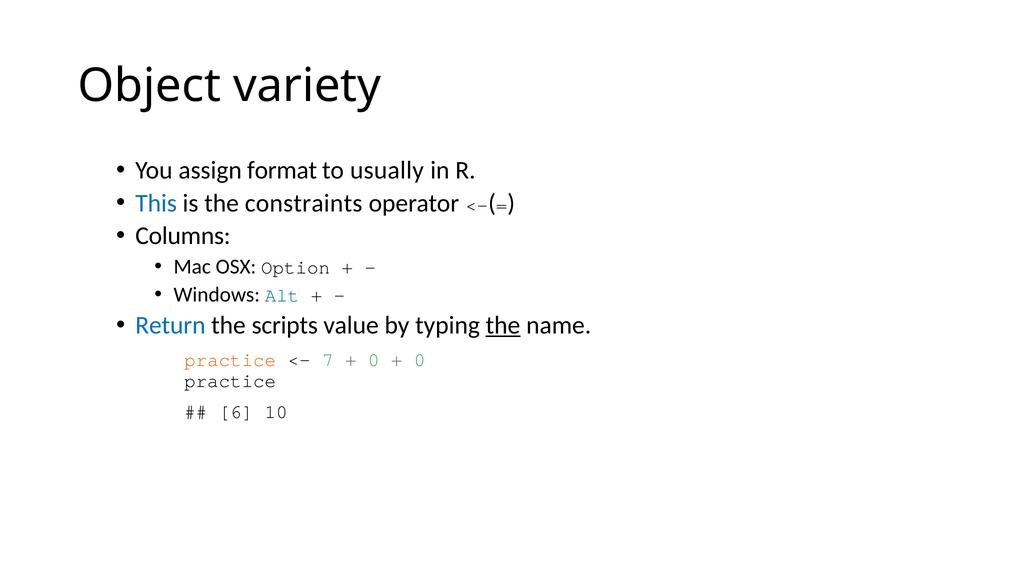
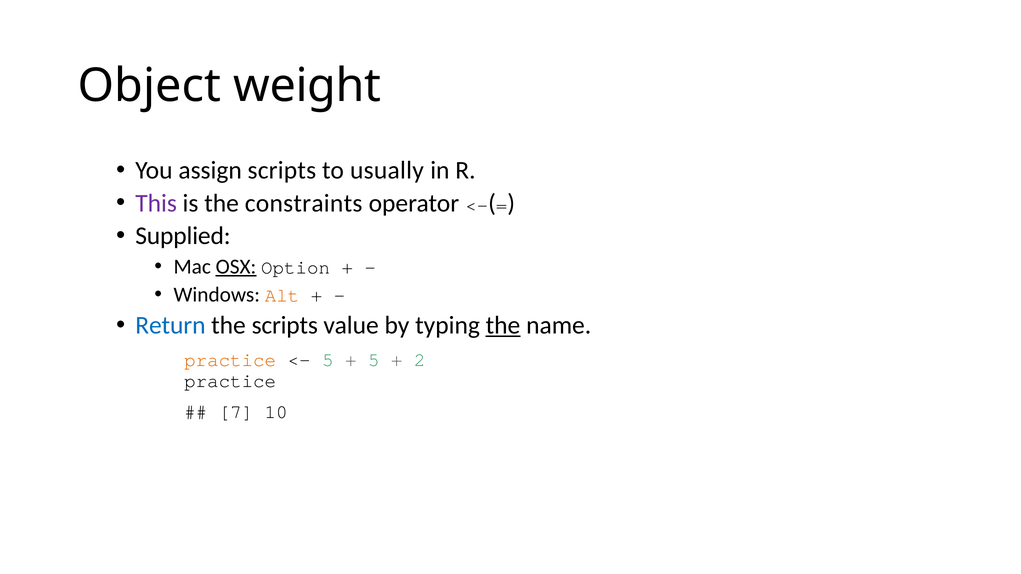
variety: variety -> weight
assign format: format -> scripts
This colour: blue -> purple
Columns: Columns -> Supplied
OSX underline: none -> present
Alt colour: blue -> orange
7 at (328, 360): 7 -> 5
0 at (374, 360): 0 -> 5
0 at (420, 360): 0 -> 2
6: 6 -> 7
